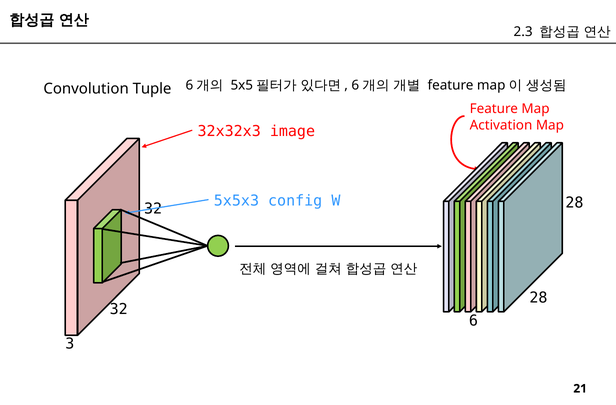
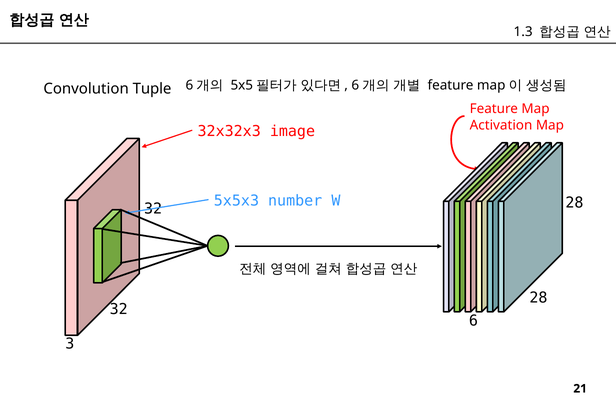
2.3: 2.3 -> 1.3
config: config -> number
